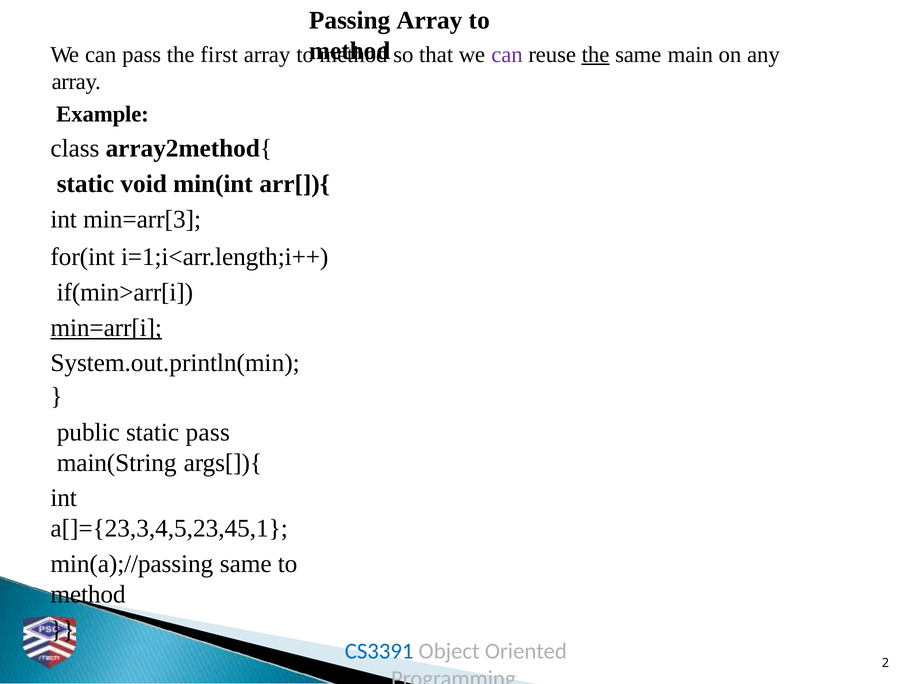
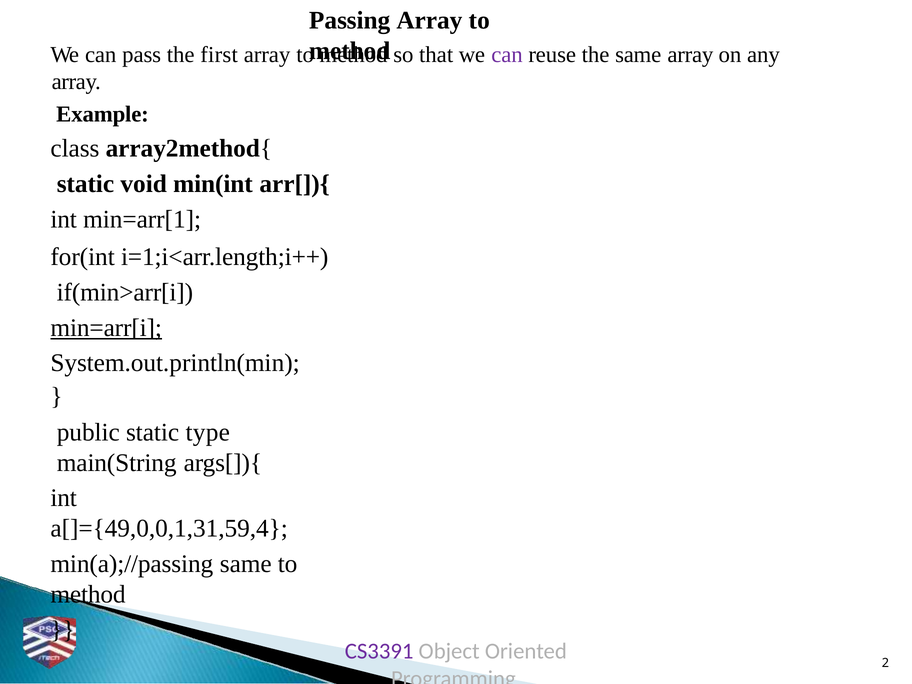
the at (596, 55) underline: present -> none
same main: main -> array
min=arr[3: min=arr[3 -> min=arr[1
static pass: pass -> type
a[]={23,3,4,5,23,45,1: a[]={23,3,4,5,23,45,1 -> a[]={49,0,0,1,31,59,4
CS3391 colour: blue -> purple
